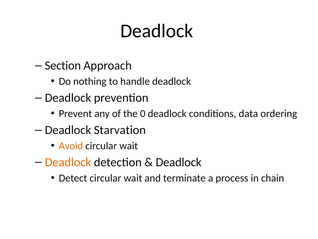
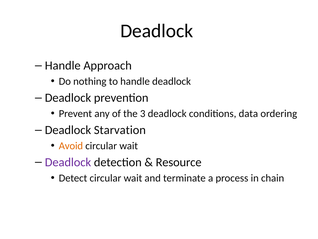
Section at (63, 65): Section -> Handle
0: 0 -> 3
Deadlock at (68, 162) colour: orange -> purple
Deadlock at (179, 162): Deadlock -> Resource
